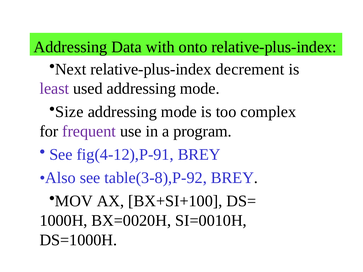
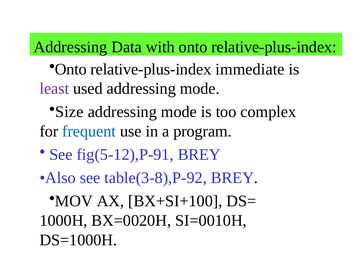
Next at (71, 69): Next -> Onto
decrement: decrement -> immediate
frequent colour: purple -> blue
fig(4-12),P-91: fig(4-12),P-91 -> fig(5-12),P-91
